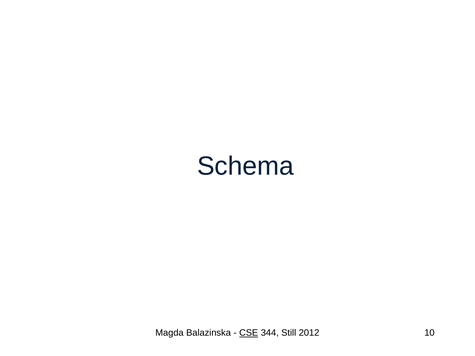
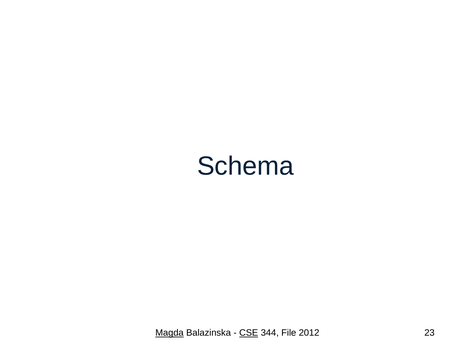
Magda underline: none -> present
Still: Still -> File
10: 10 -> 23
